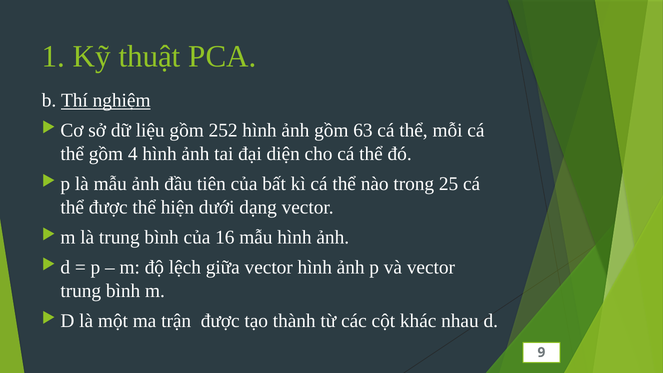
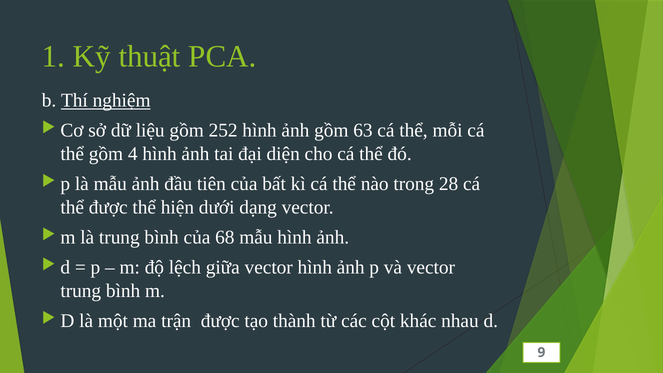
25: 25 -> 28
16: 16 -> 68
